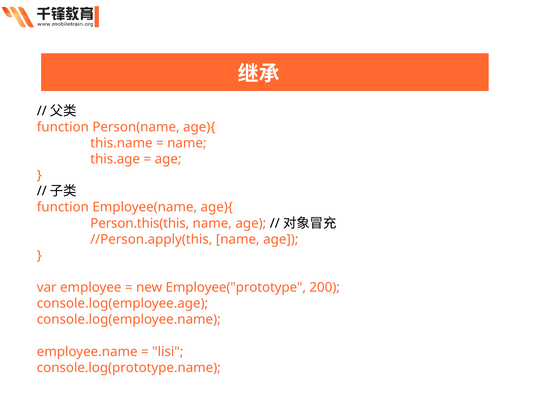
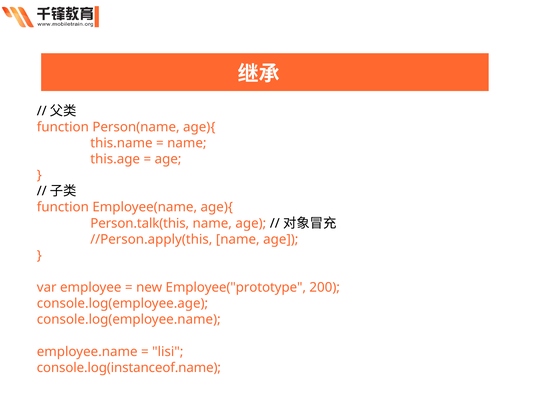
Person.this(this: Person.this(this -> Person.talk(this
console.log(prototype.name: console.log(prototype.name -> console.log(instanceof.name
